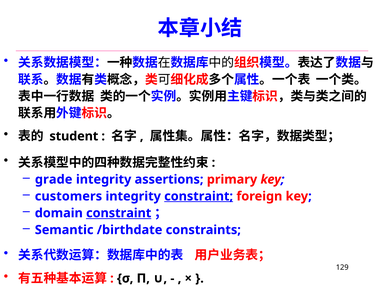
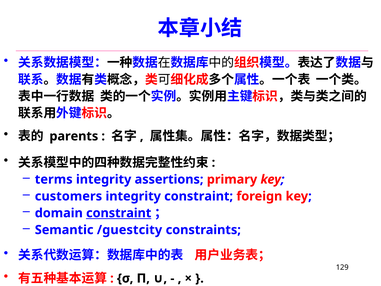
student: student -> parents
grade: grade -> terms
constraint at (199, 196) underline: present -> none
/birthdate: /birthdate -> /guestcity
